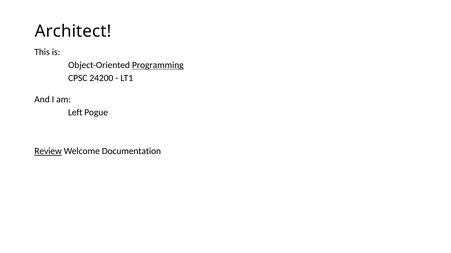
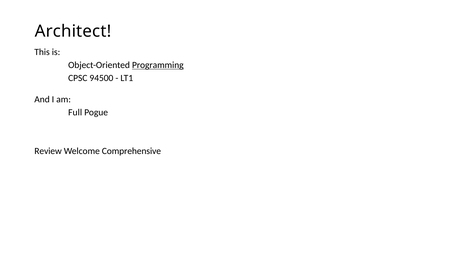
24200: 24200 -> 94500
Left: Left -> Full
Review underline: present -> none
Documentation: Documentation -> Comprehensive
